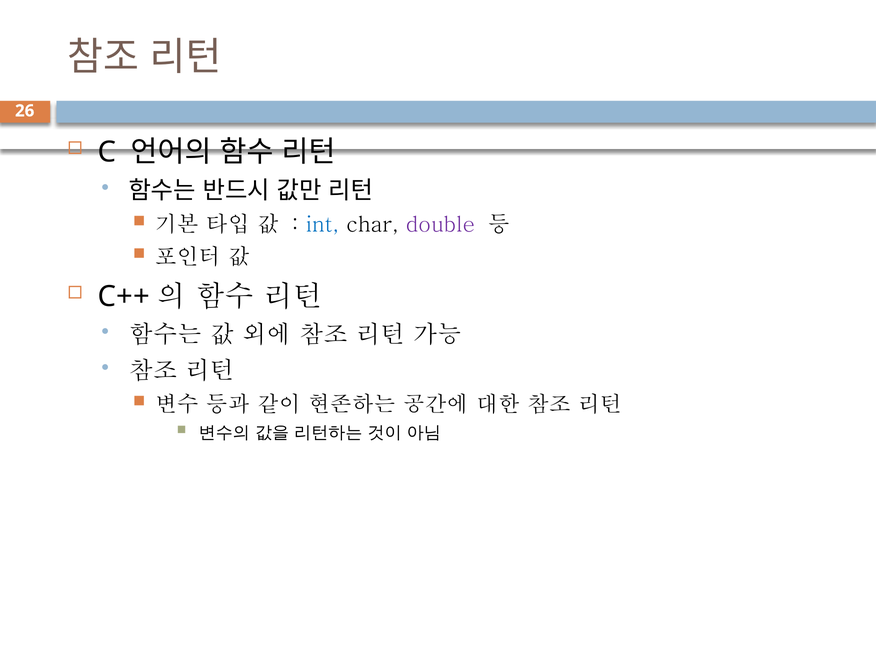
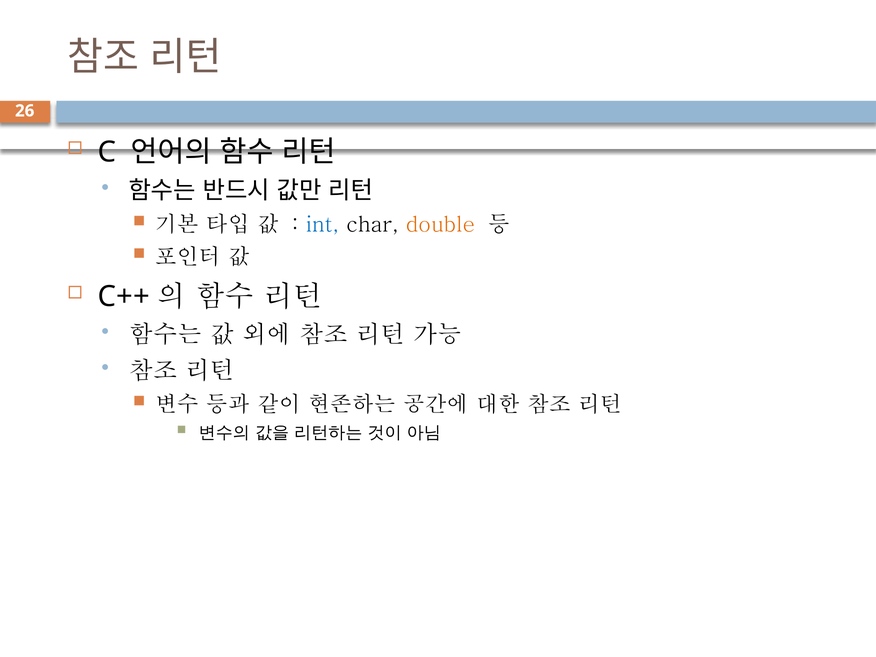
double colour: purple -> orange
